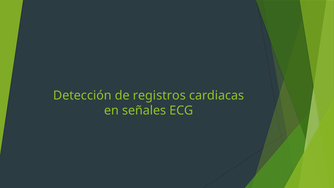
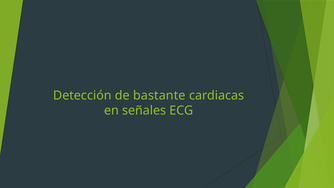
registros: registros -> bastante
